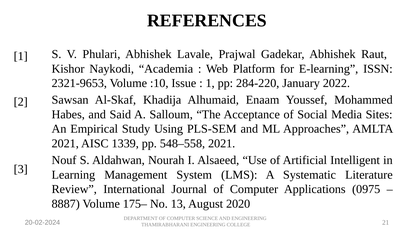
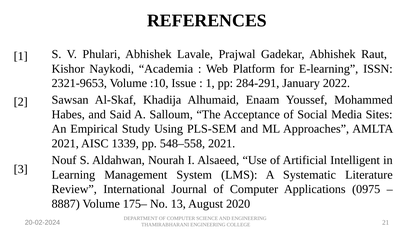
284-220: 284-220 -> 284-291
